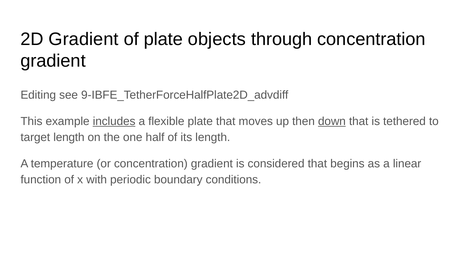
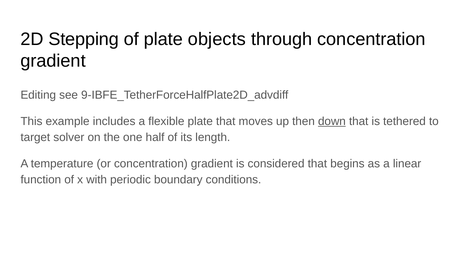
2D Gradient: Gradient -> Stepping
includes underline: present -> none
target length: length -> solver
